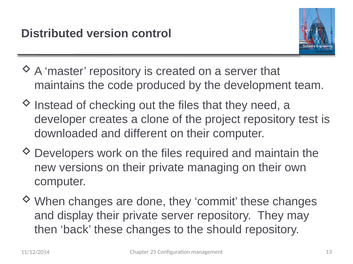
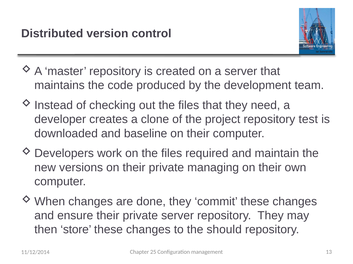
different: different -> baseline
display: display -> ensure
back: back -> store
